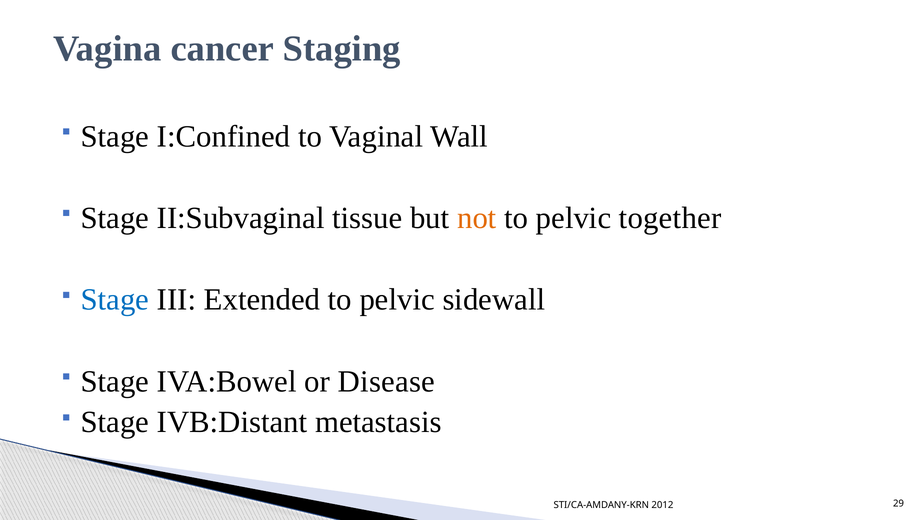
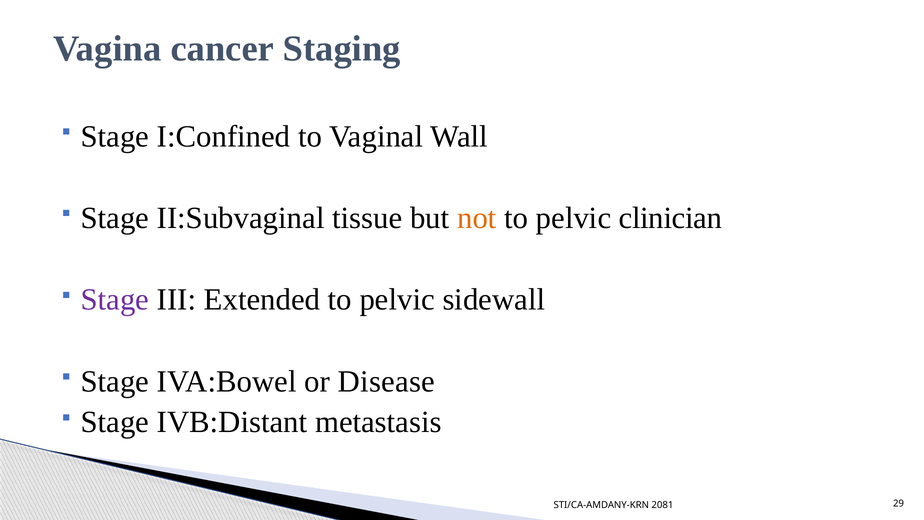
together: together -> clinician
Stage at (115, 300) colour: blue -> purple
2012: 2012 -> 2081
